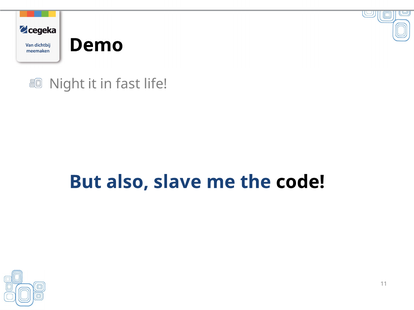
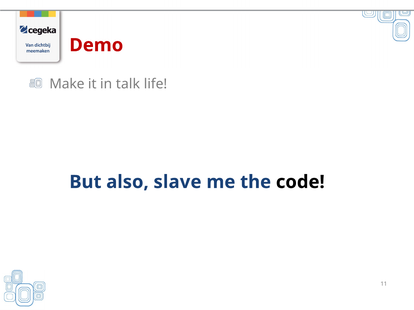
Demo colour: black -> red
Night: Night -> Make
fast: fast -> talk
